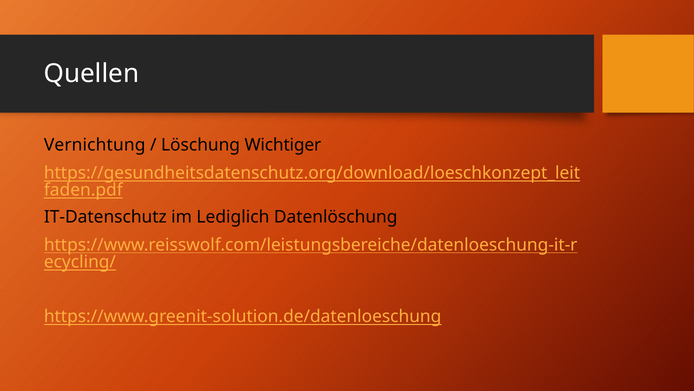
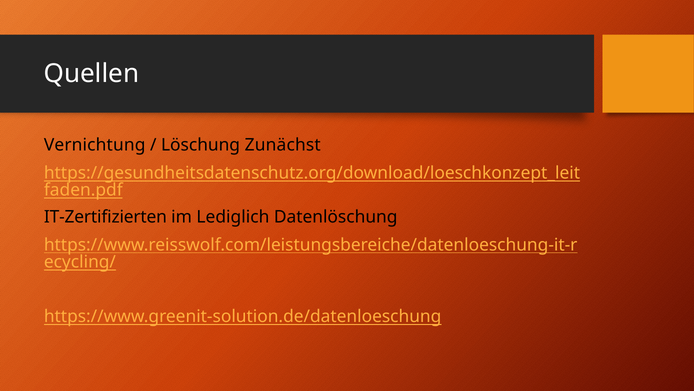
Wichtiger: Wichtiger -> Zunächst
IT-Datenschutz: IT-Datenschutz -> IT-Zertifizierten
